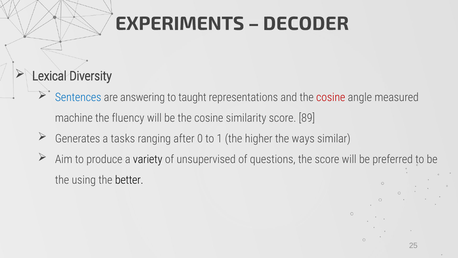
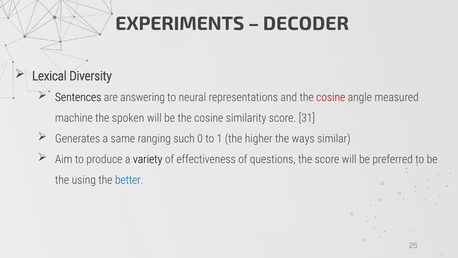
Sentences colour: blue -> black
taught: taught -> neural
fluency: fluency -> spoken
89: 89 -> 31
tasks: tasks -> same
after: after -> such
unsupervised: unsupervised -> effectiveness
better colour: black -> blue
